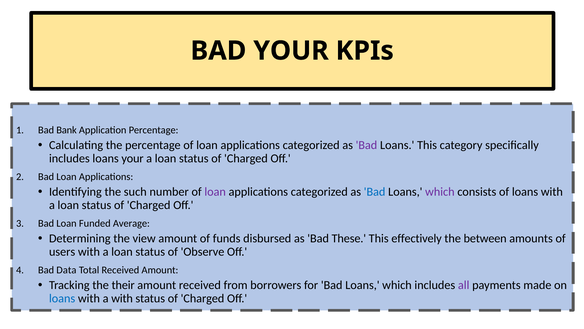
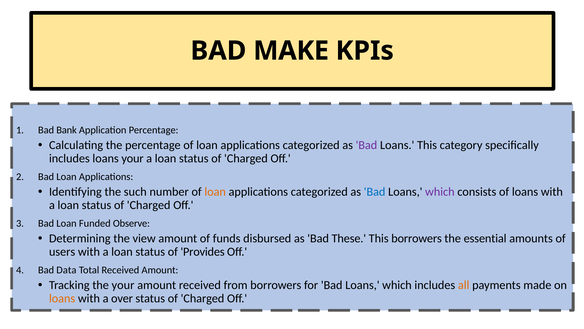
BAD YOUR: YOUR -> MAKE
loan at (215, 192) colour: purple -> orange
Average: Average -> Observe
This effectively: effectively -> borrowers
between: between -> essential
Observe: Observe -> Provides
the their: their -> your
all colour: purple -> orange
loans at (62, 298) colour: blue -> orange
a with: with -> over
